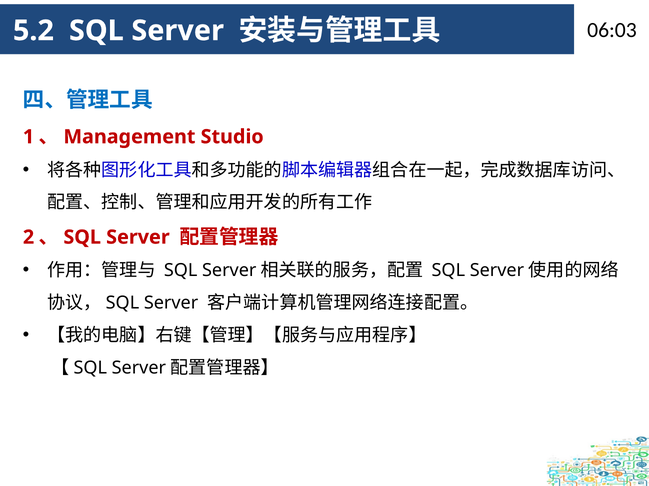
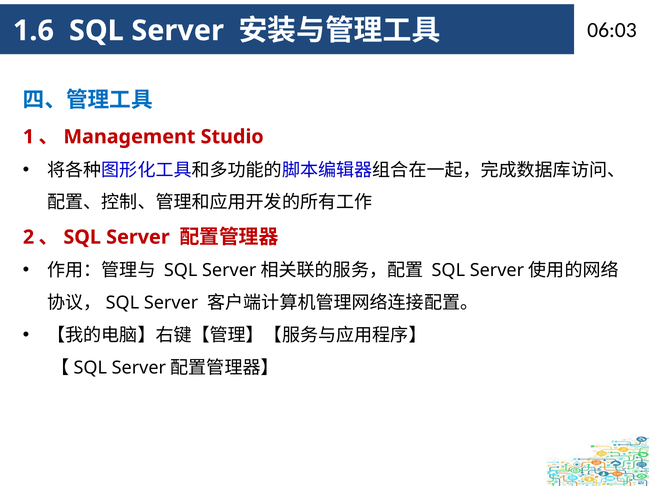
5.2: 5.2 -> 1.6
